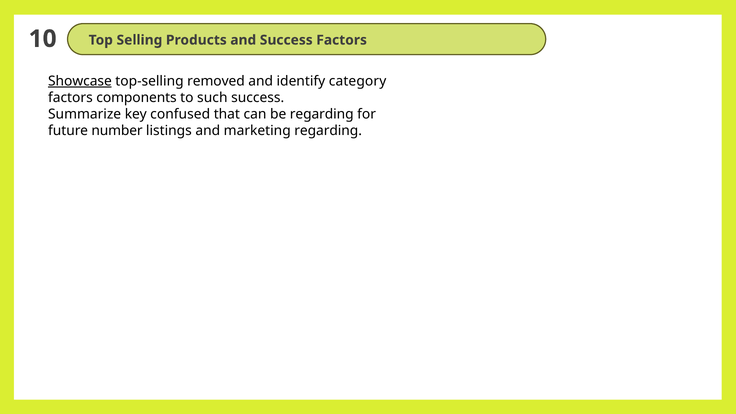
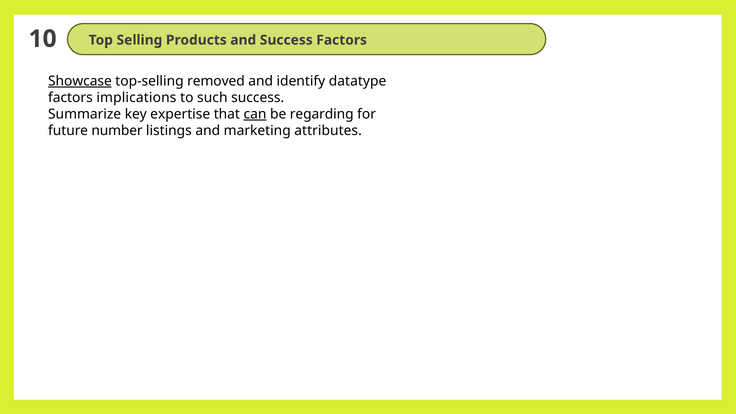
category: category -> datatype
components: components -> implications
confused: confused -> expertise
can underline: none -> present
marketing regarding: regarding -> attributes
